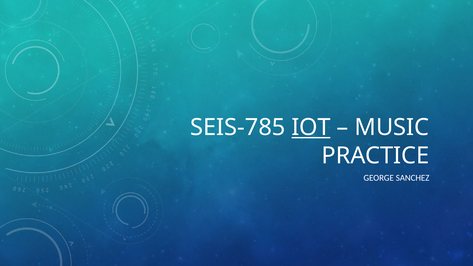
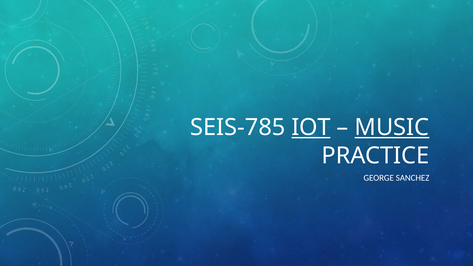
MUSIC underline: none -> present
